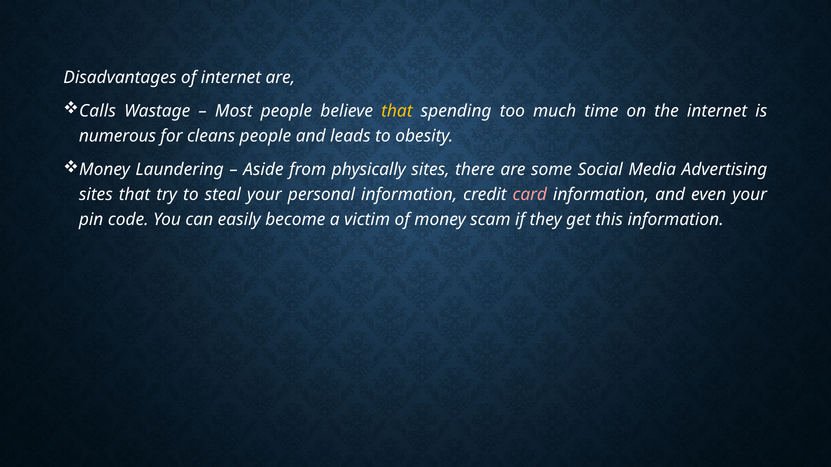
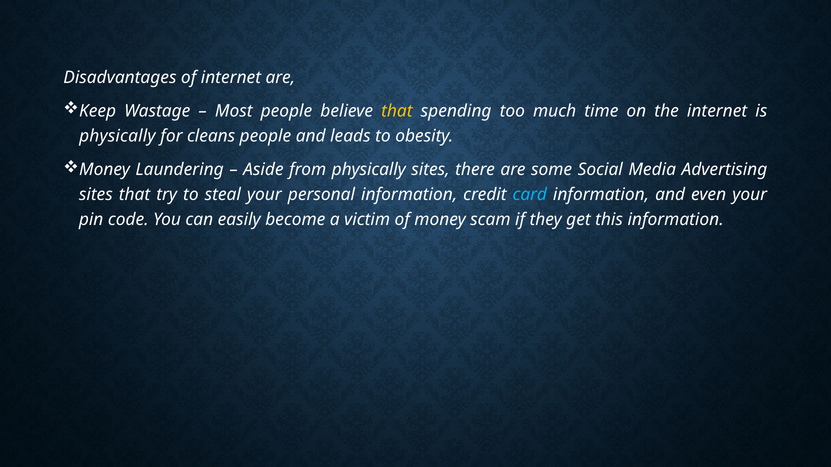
Calls: Calls -> Keep
numerous at (117, 136): numerous -> physically
card colour: pink -> light blue
